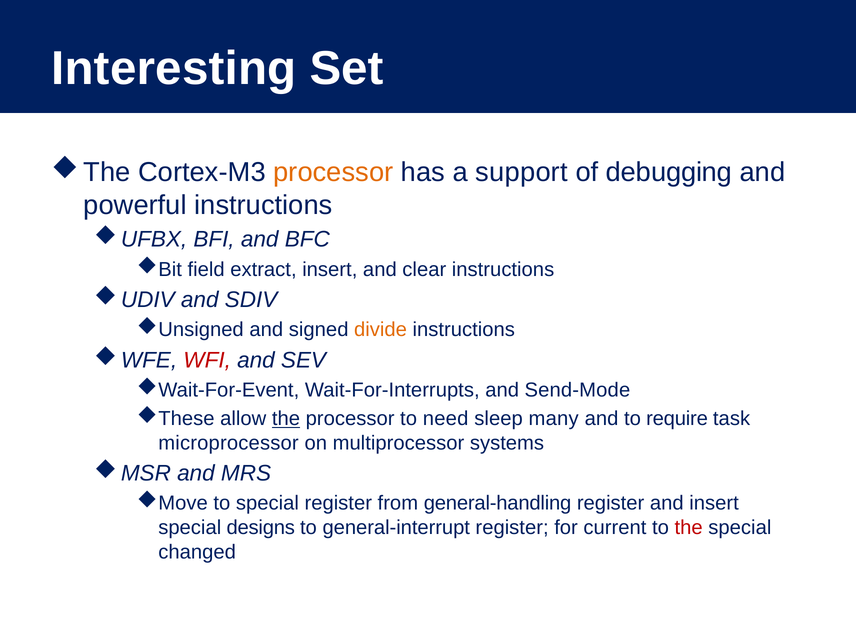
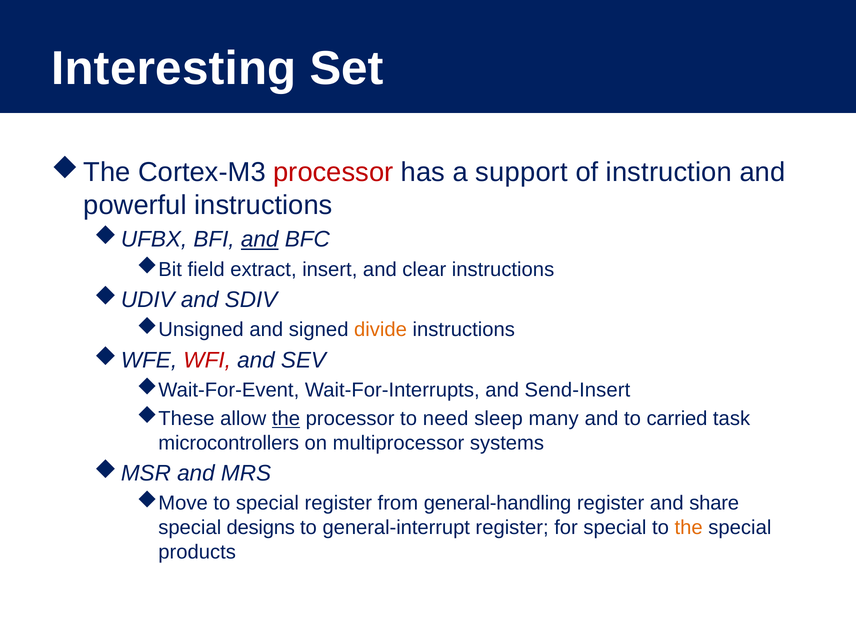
processor at (333, 172) colour: orange -> red
debugging: debugging -> instruction
and at (260, 240) underline: none -> present
Send-Mode: Send-Mode -> Send-Insert
require: require -> carried
microprocessor: microprocessor -> microcontrollers
and insert: insert -> share
for current: current -> special
the at (689, 528) colour: red -> orange
changed: changed -> products
